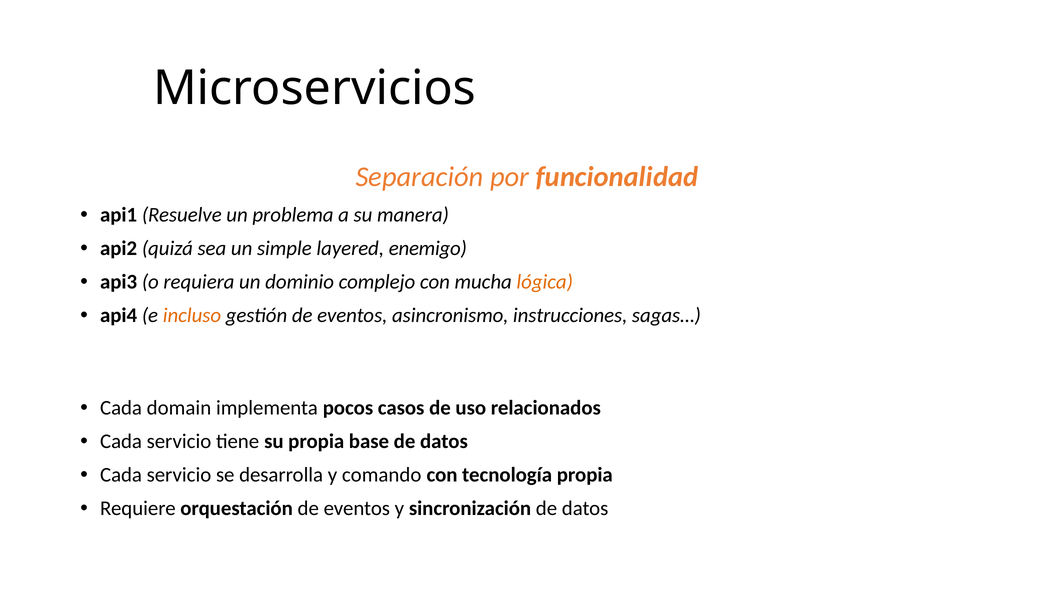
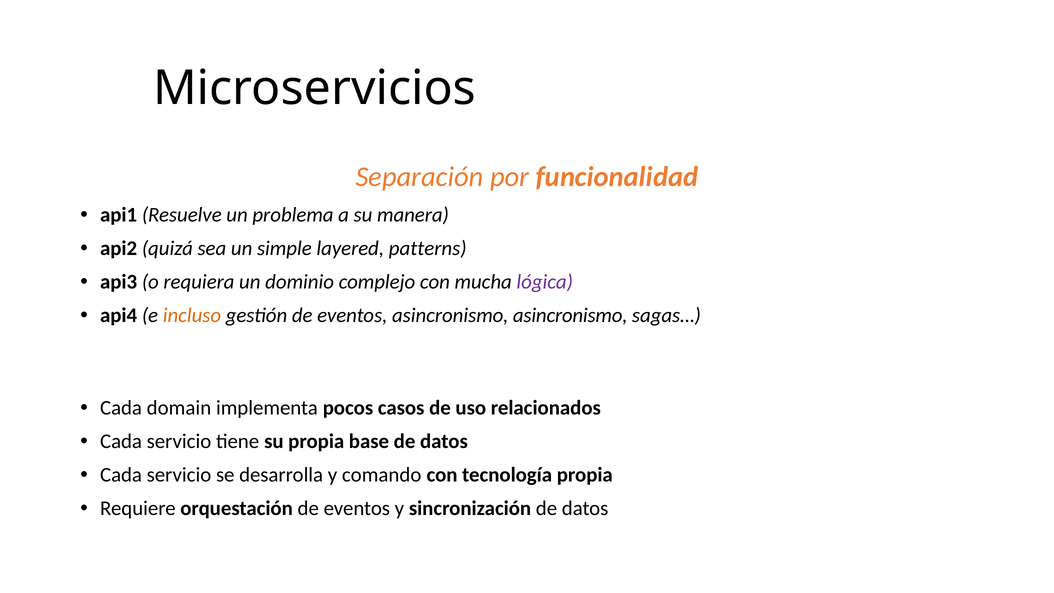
enemigo: enemigo -> patterns
lógica colour: orange -> purple
asincronismo instrucciones: instrucciones -> asincronismo
